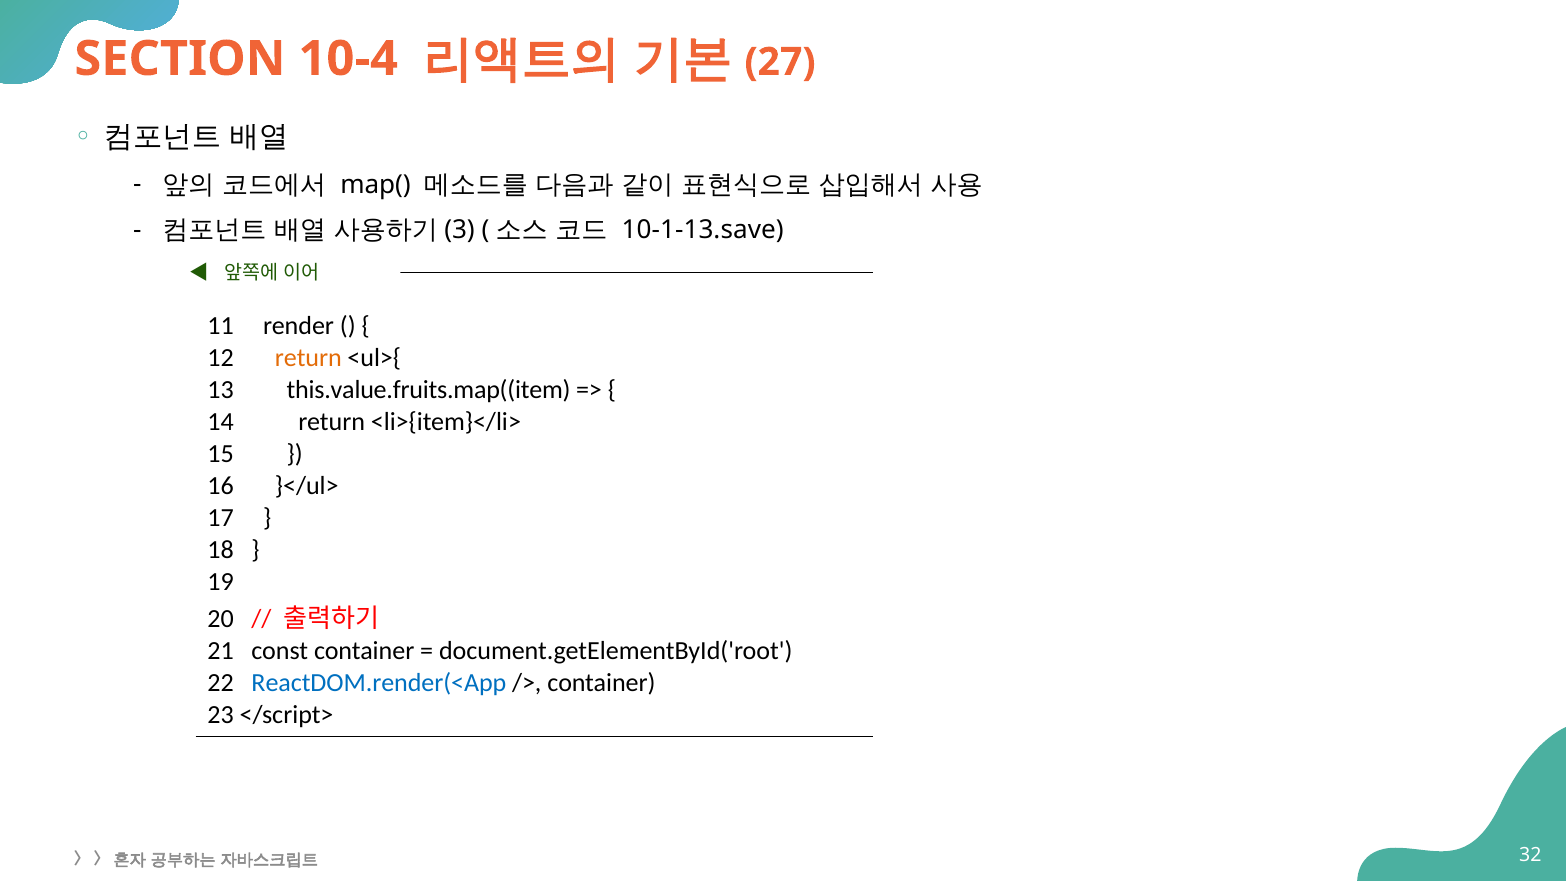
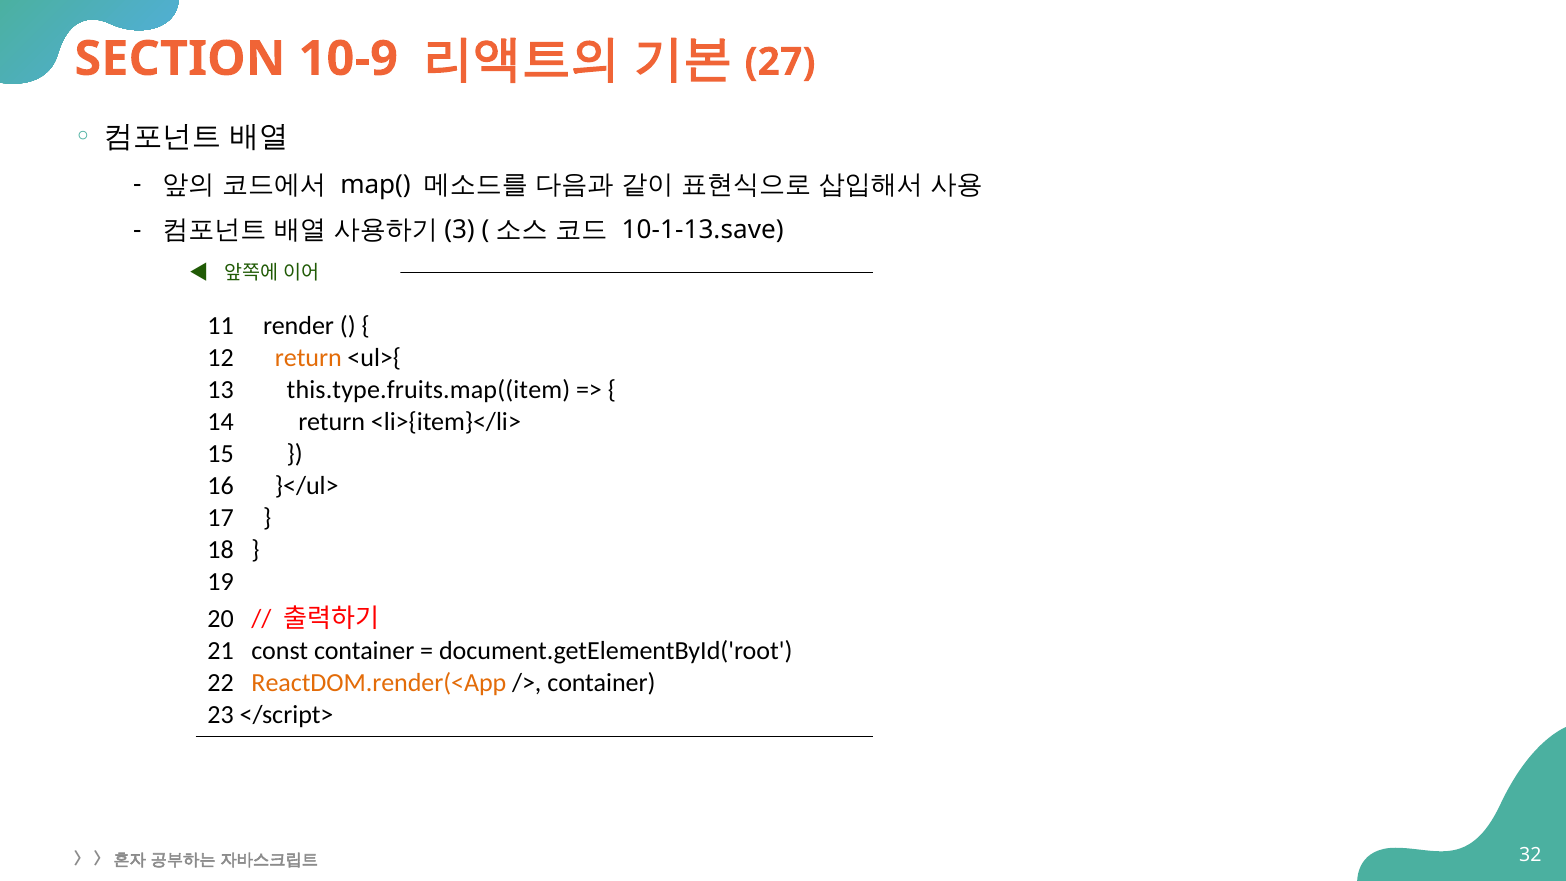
10-4: 10-4 -> 10-9
this.value.fruits.map((item: this.value.fruits.map((item -> this.type.fruits.map((item
ReactDOM.render(<App colour: blue -> orange
